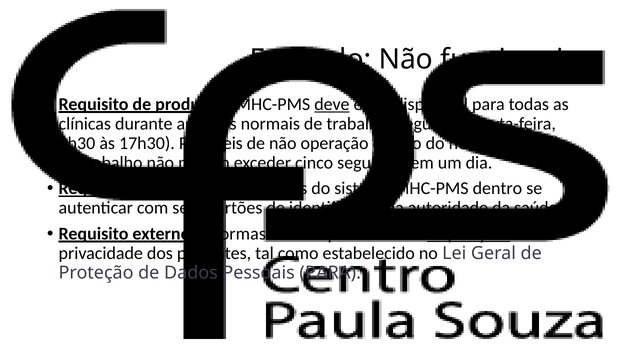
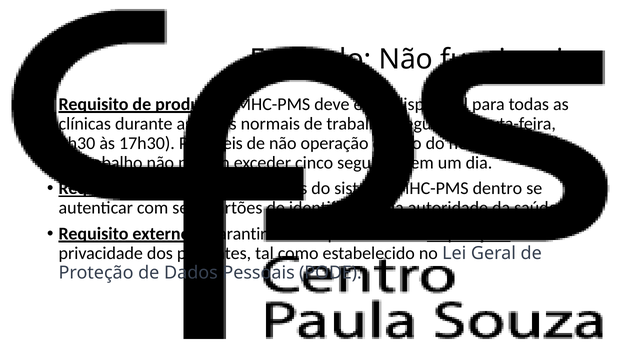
deve at (332, 104) underline: present -> none
normas: normas -> garantir
Pessoais PARA: PARA -> PODE
